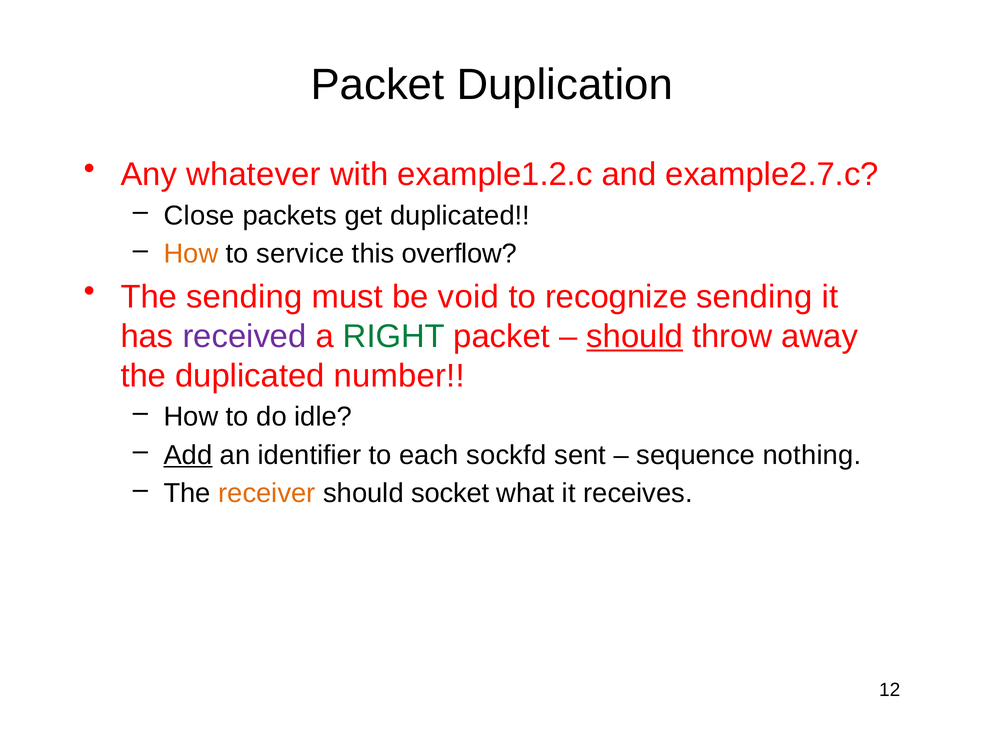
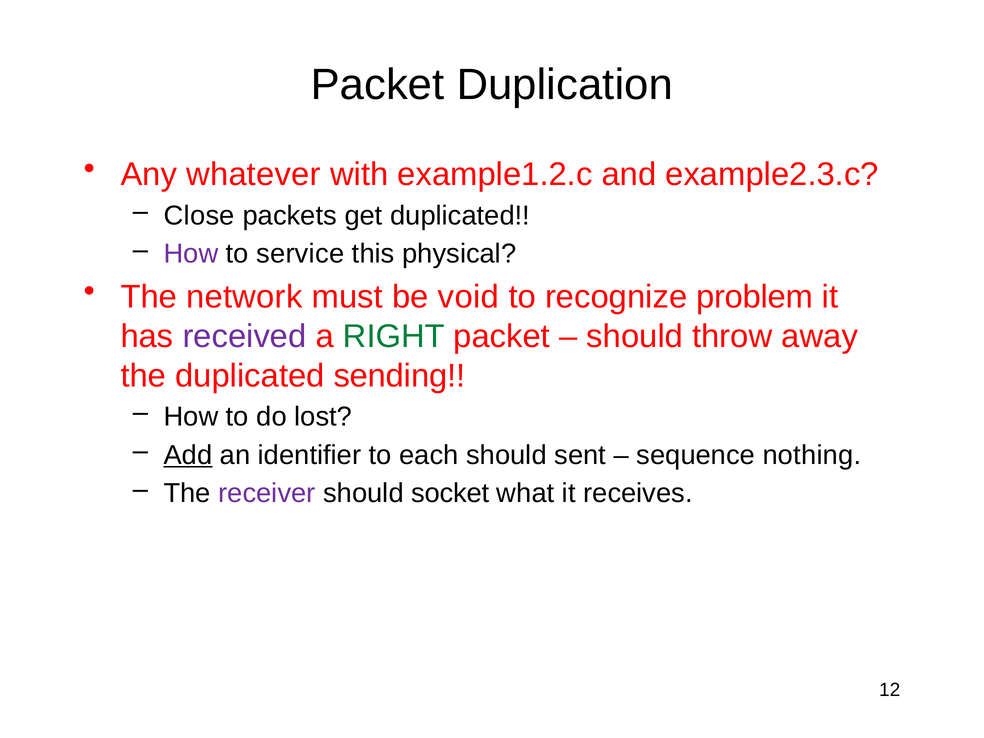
example2.7.c: example2.7.c -> example2.3.c
How at (191, 254) colour: orange -> purple
overflow: overflow -> physical
The sending: sending -> network
recognize sending: sending -> problem
should at (635, 336) underline: present -> none
number: number -> sending
idle: idle -> lost
each sockfd: sockfd -> should
receiver colour: orange -> purple
